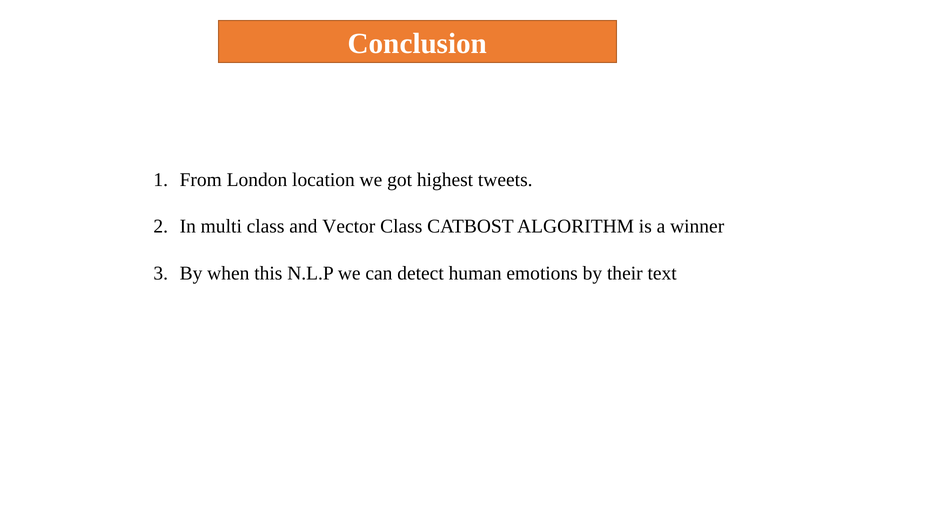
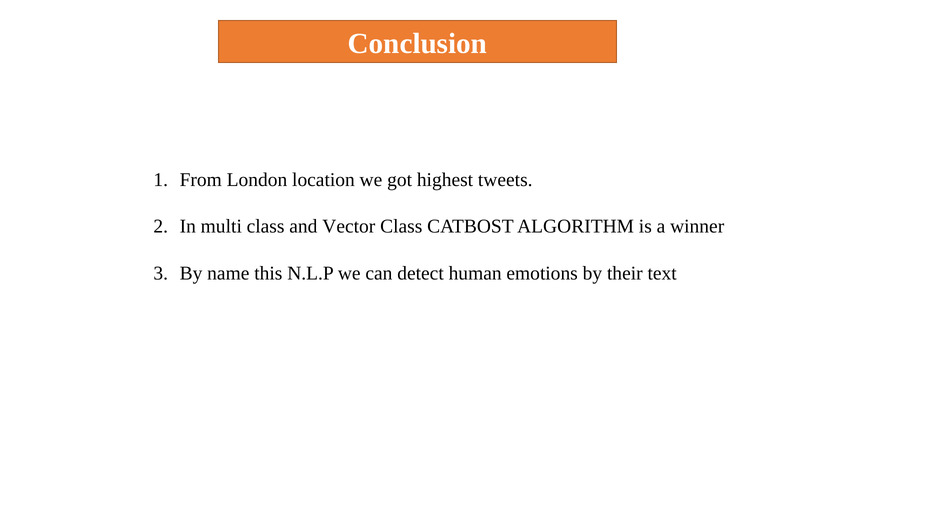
when: when -> name
